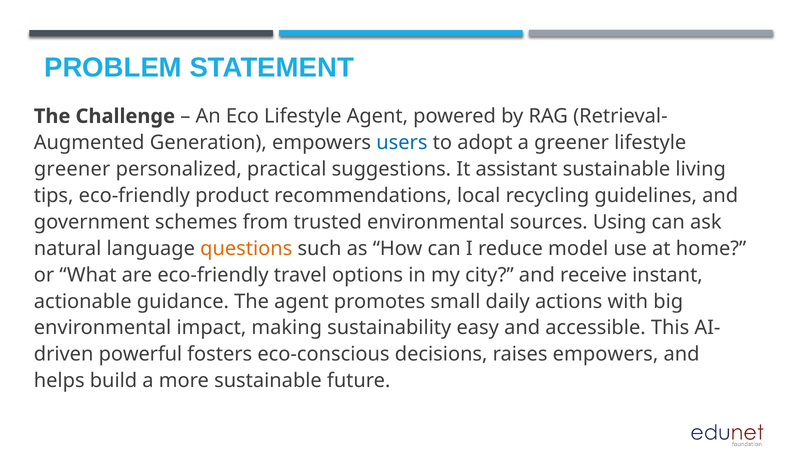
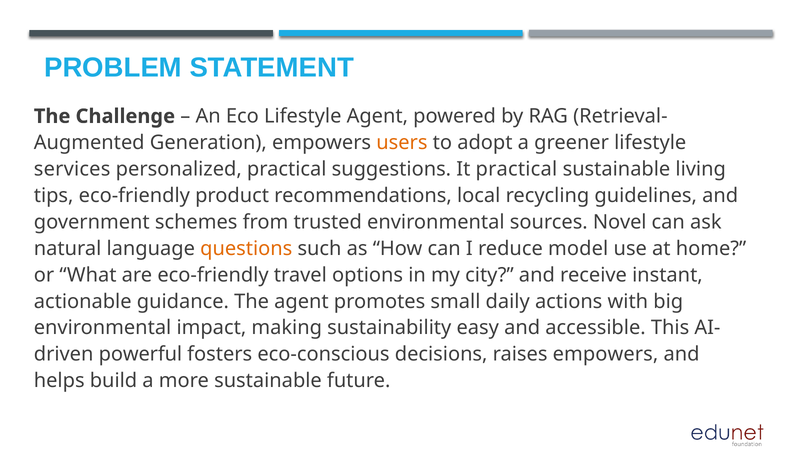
users colour: blue -> orange
greener at (72, 169): greener -> services
It assistant: assistant -> practical
Using: Using -> Novel
